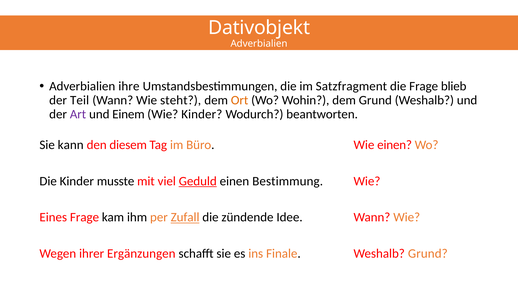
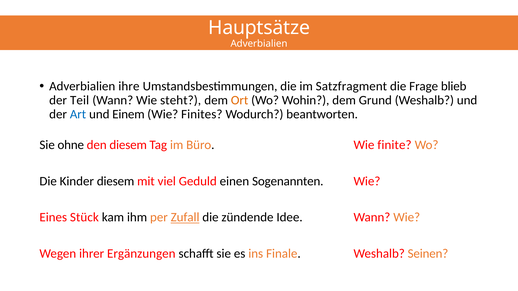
Dativobjekt: Dativobjekt -> Hauptsätze
Art colour: purple -> blue
Wie Kinder: Kinder -> Finites
kann: kann -> ohne
Wie einen: einen -> finite
Kinder musste: musste -> diesem
Geduld underline: present -> none
Bestimmung: Bestimmung -> Sogenannten
Eines Frage: Frage -> Stück
Weshalb Grund: Grund -> Seinen
